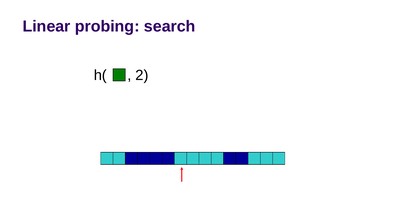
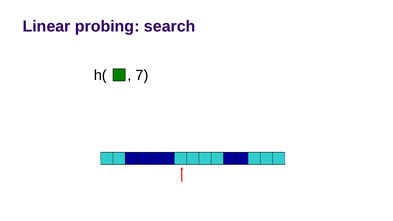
2: 2 -> 7
